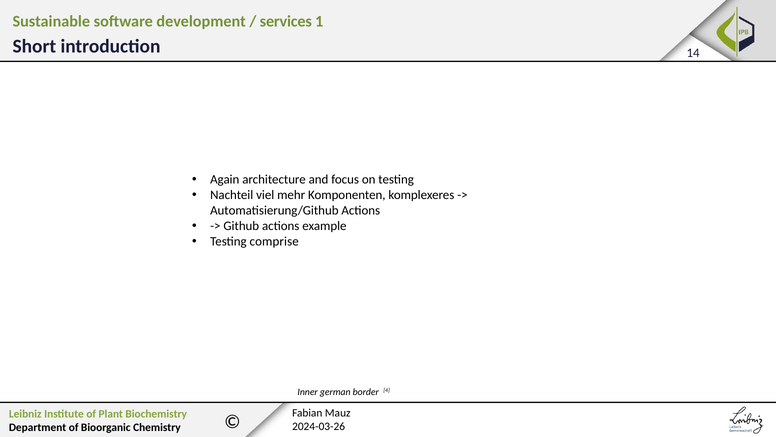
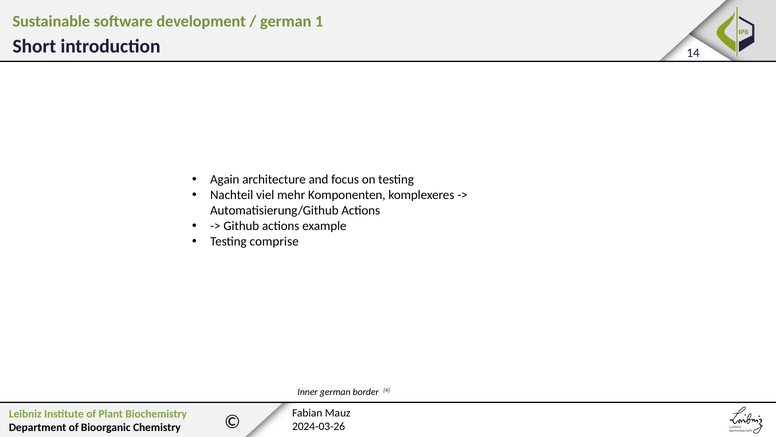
services at (286, 21): services -> german
